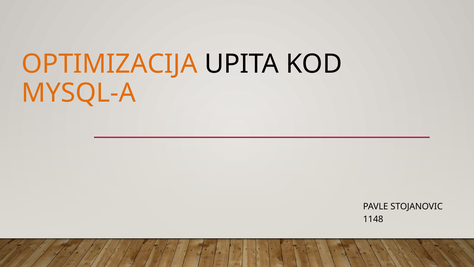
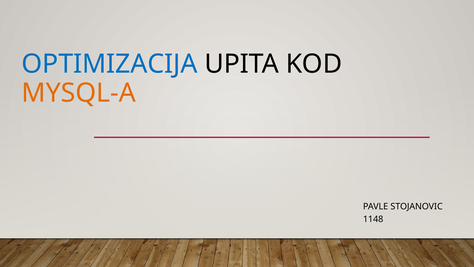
OPTIMIZACIJA colour: orange -> blue
